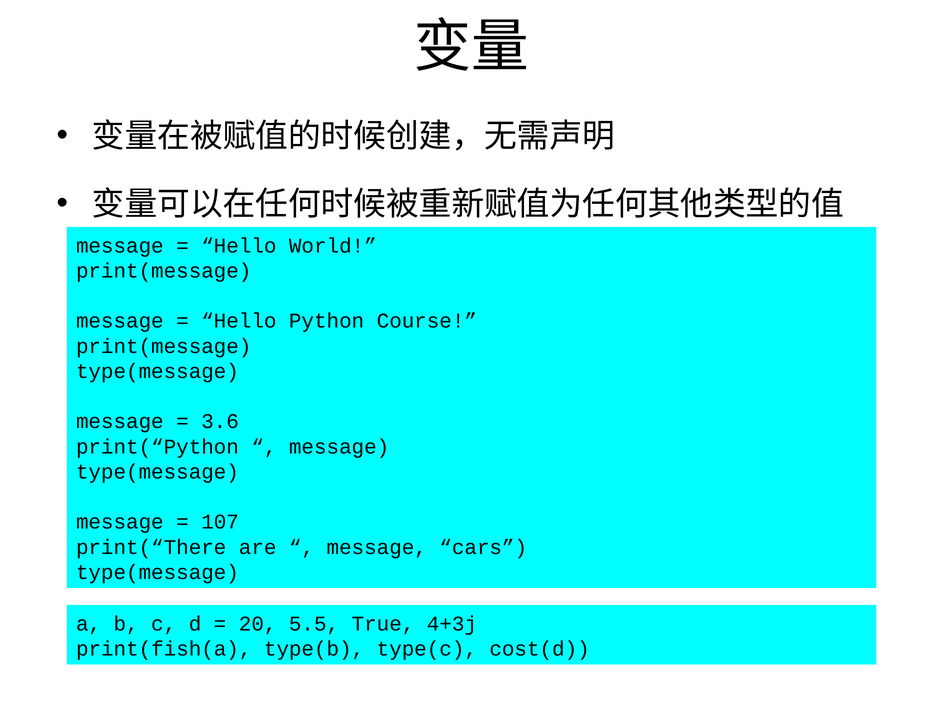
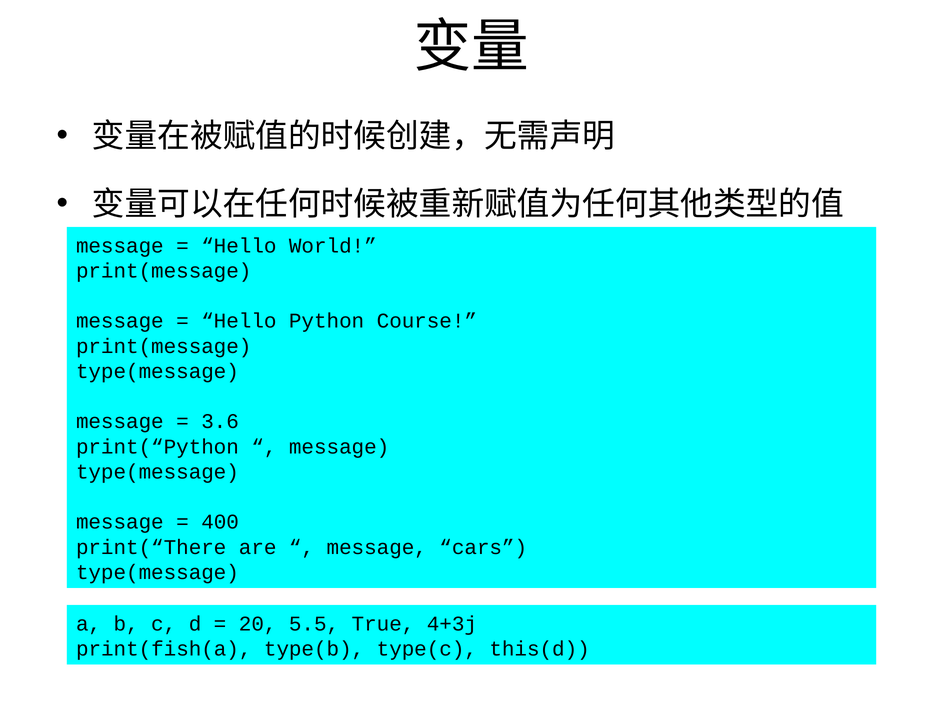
107: 107 -> 400
cost(d: cost(d -> this(d
